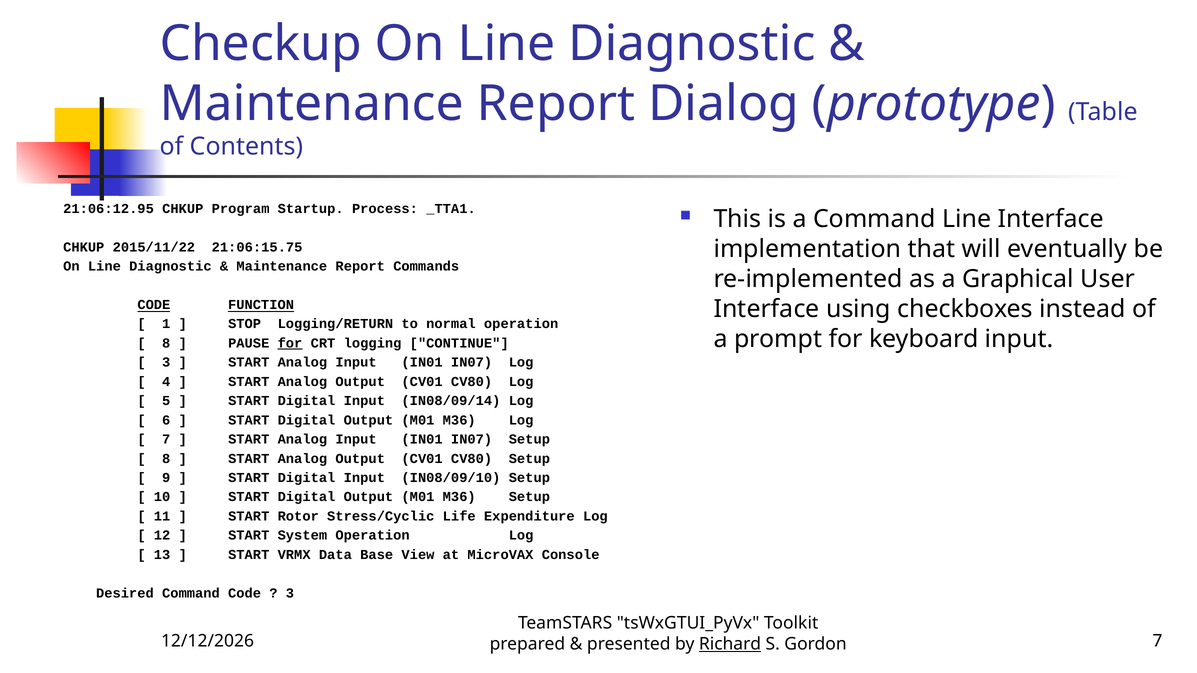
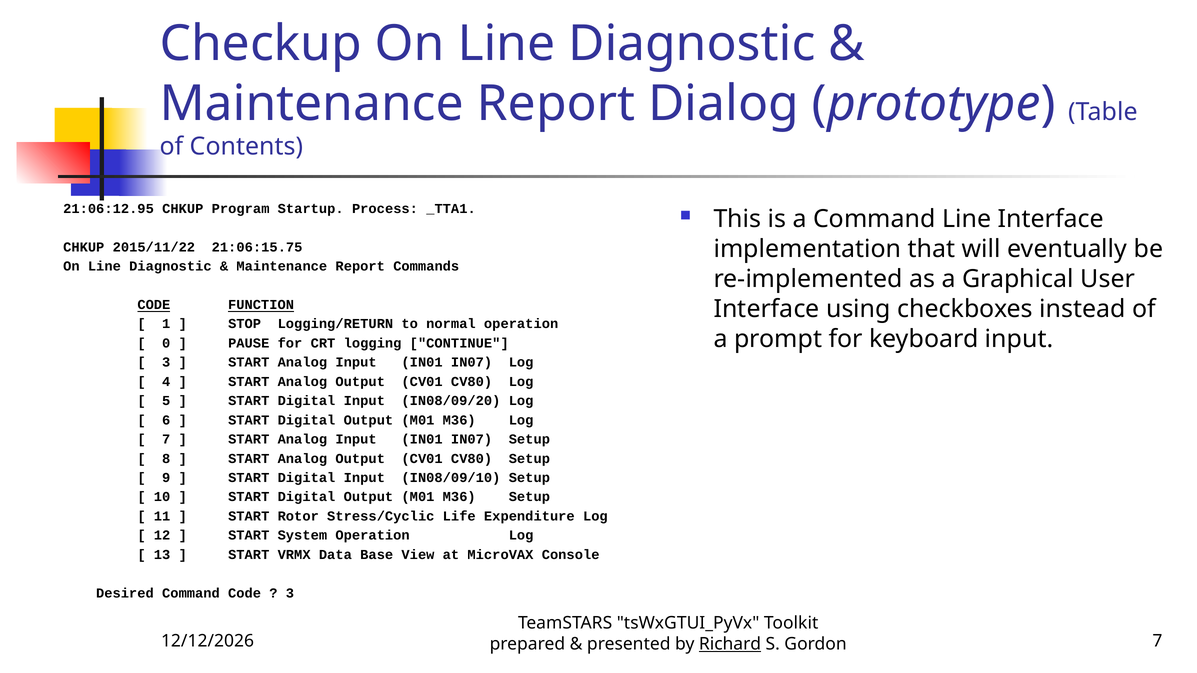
8 at (166, 343): 8 -> 0
for at (290, 343) underline: present -> none
IN08/09/14: IN08/09/14 -> IN08/09/20
